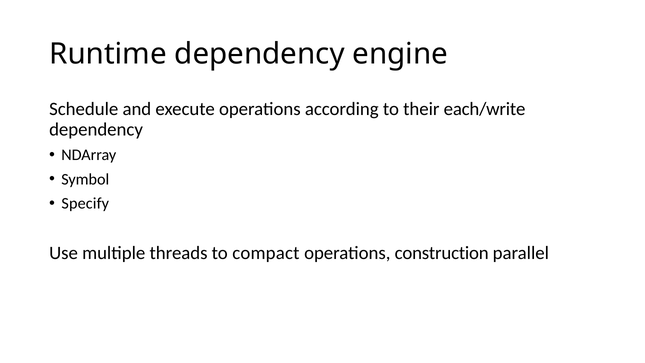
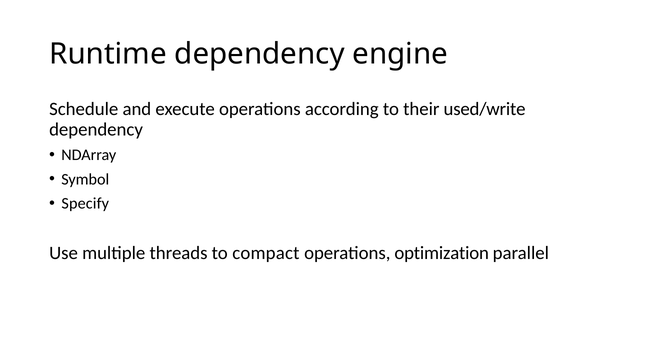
each/write: each/write -> used/write
construction: construction -> optimization
